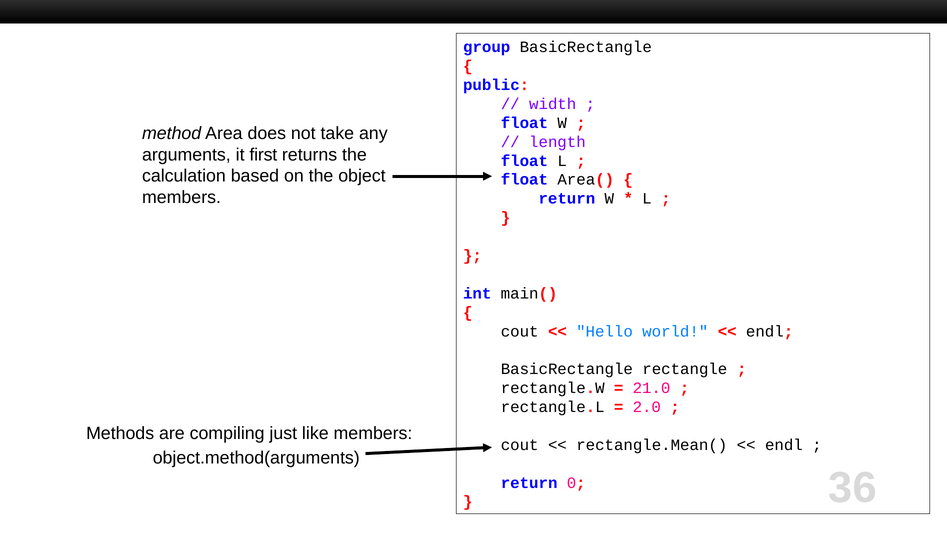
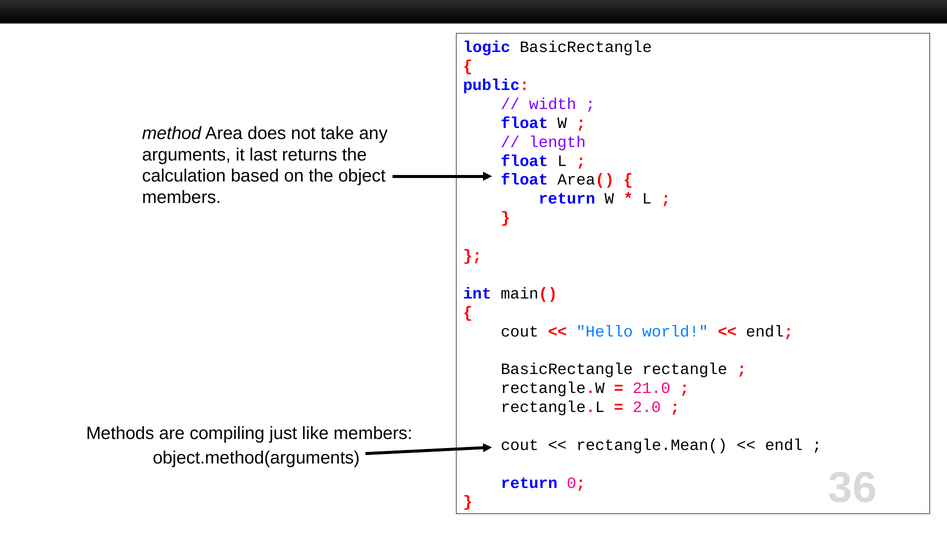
group: group -> logic
first: first -> last
